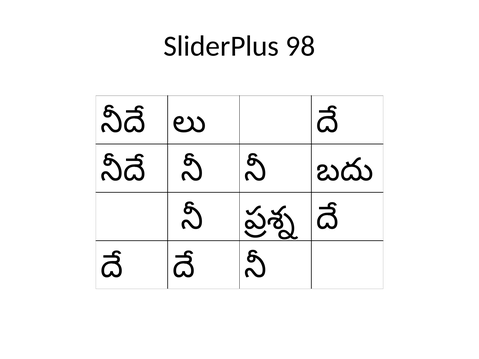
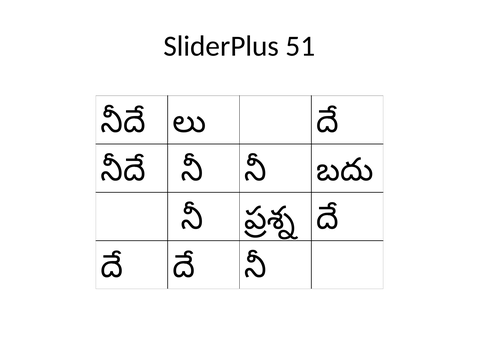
98: 98 -> 51
